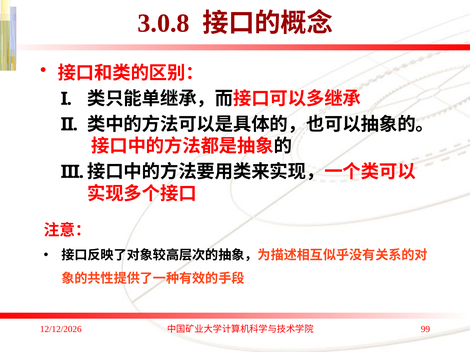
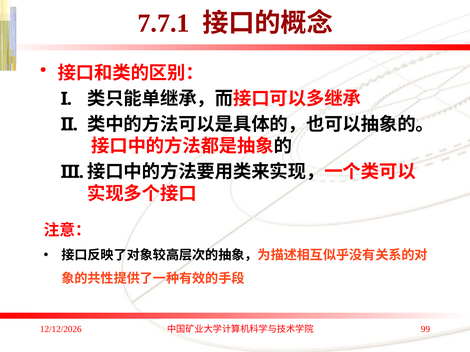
3.0.8: 3.0.8 -> 7.7.1
